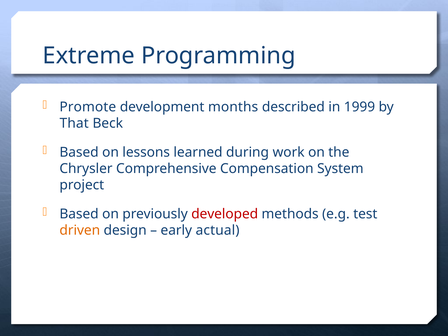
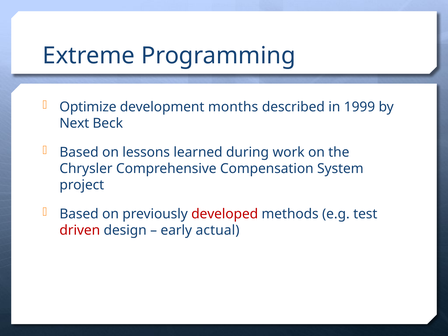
Promote: Promote -> Optimize
That: That -> Next
driven colour: orange -> red
